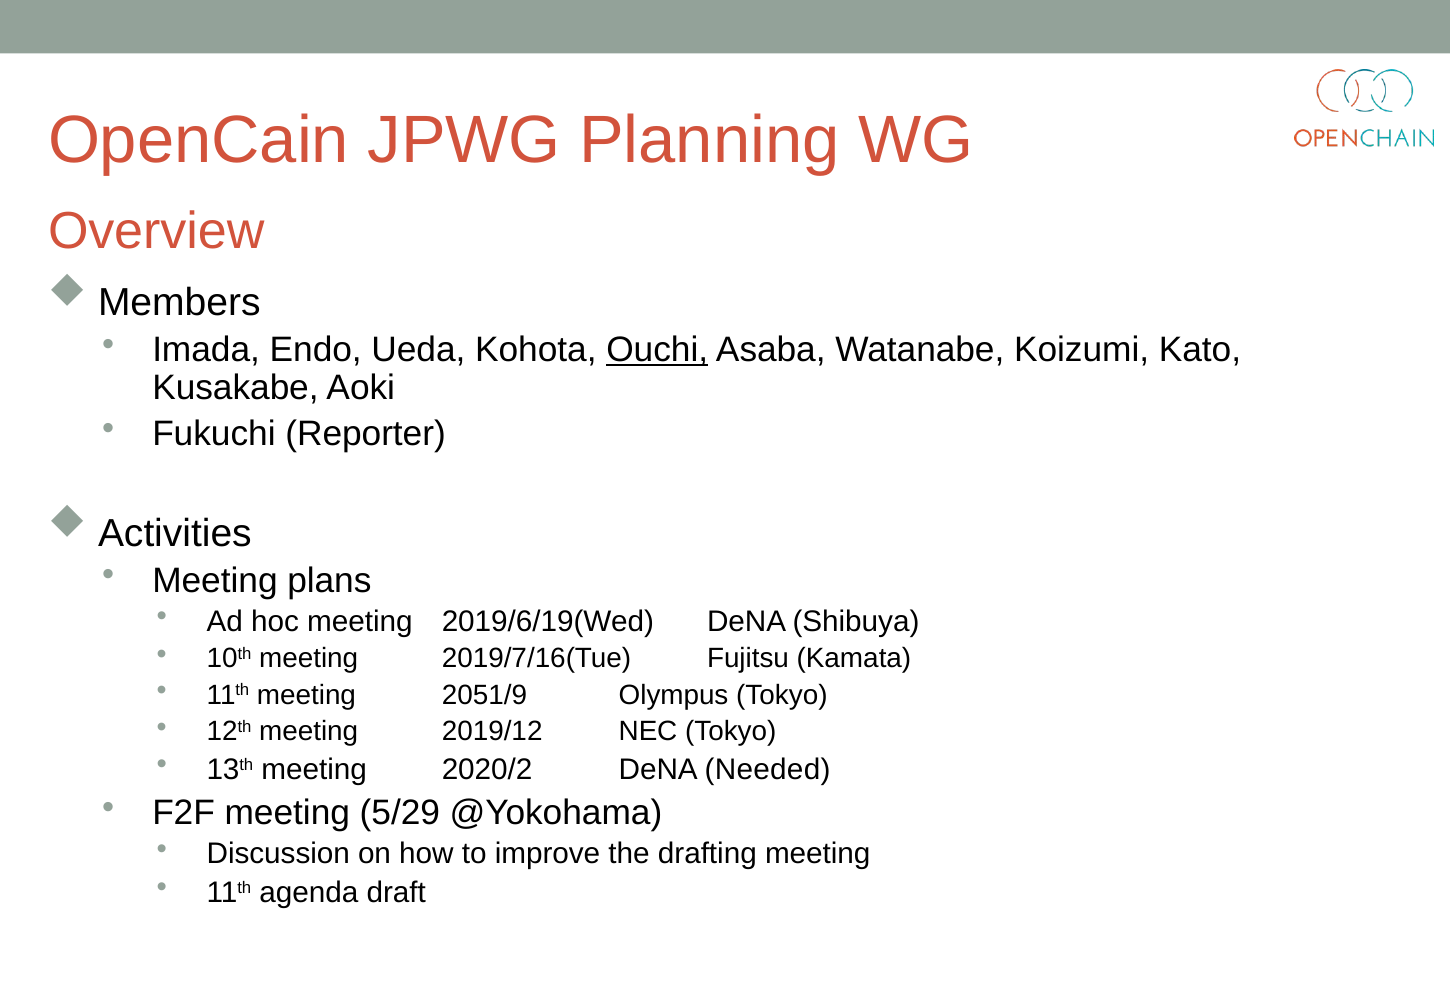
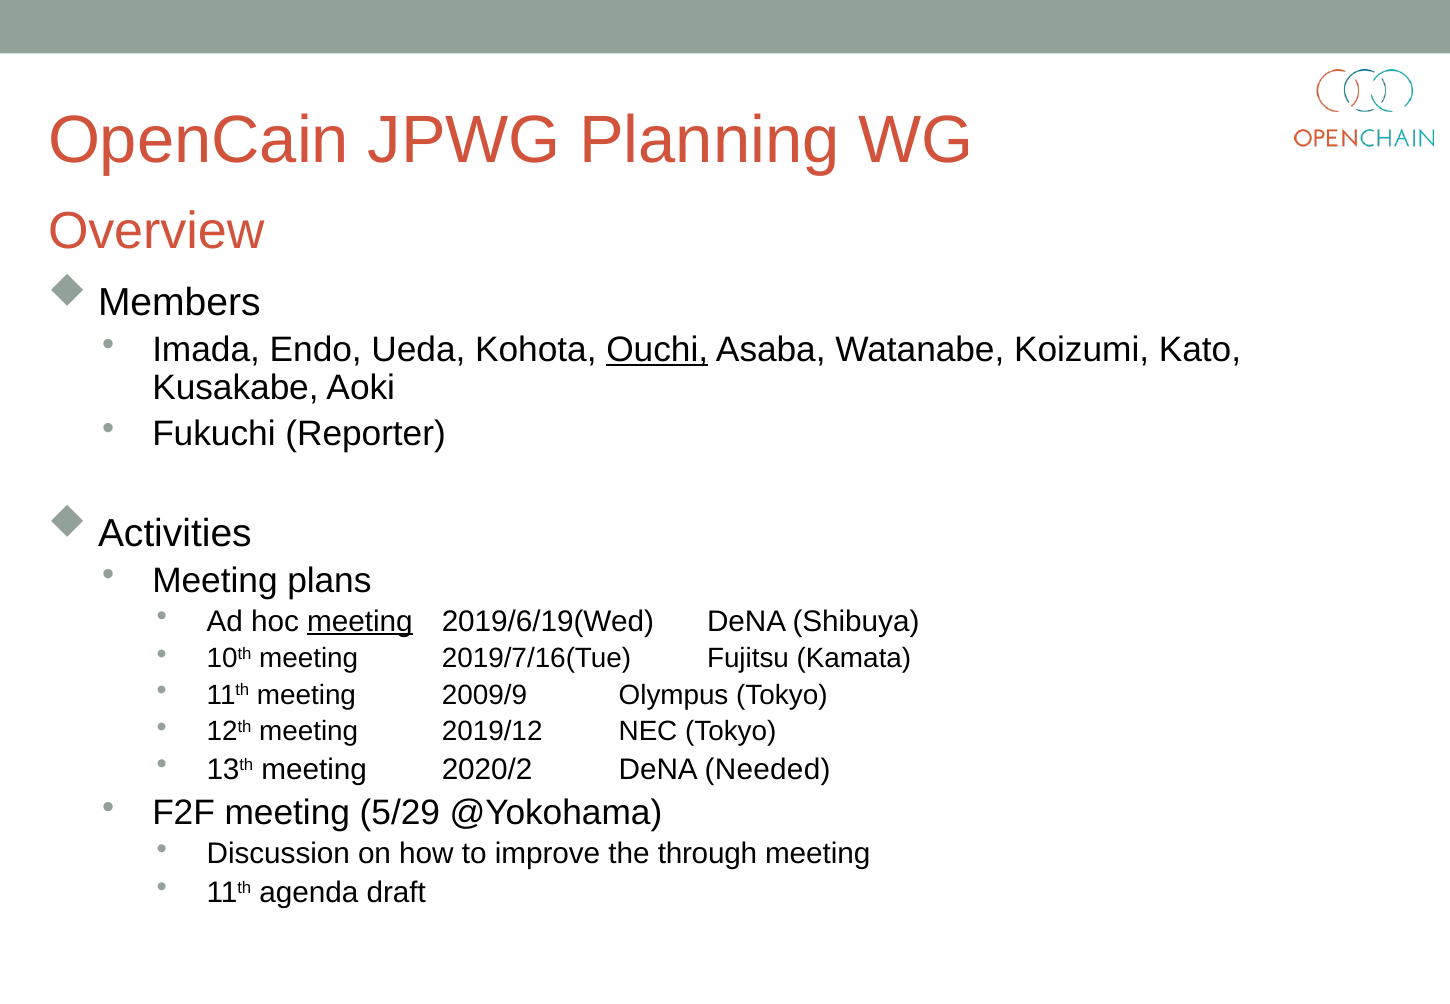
meeting at (360, 621) underline: none -> present
2051/9: 2051/9 -> 2009/9
drafting: drafting -> through
